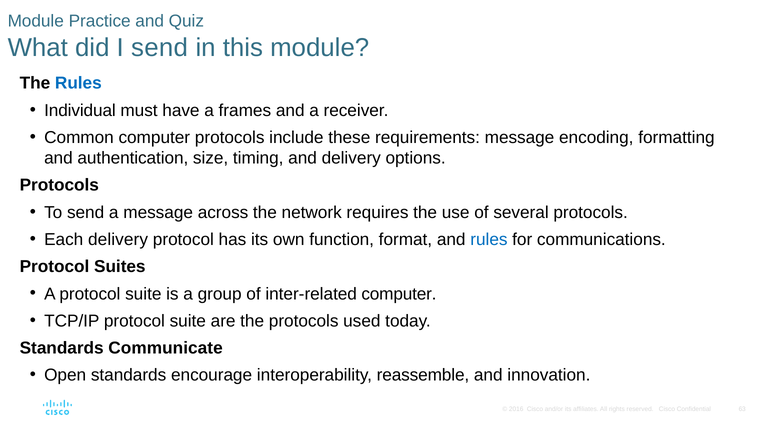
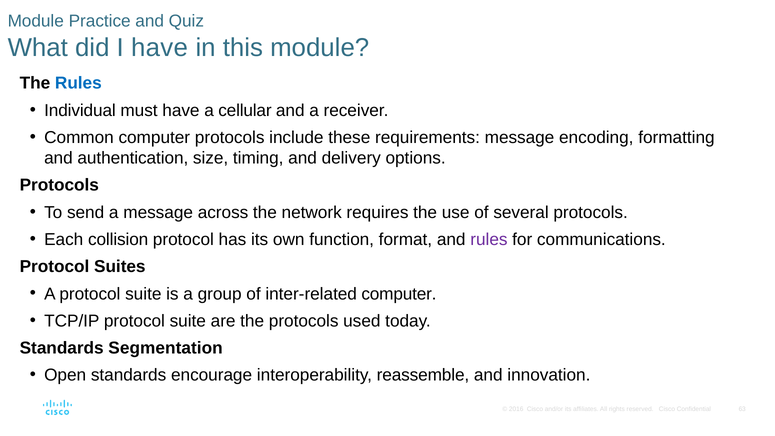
I send: send -> have
frames: frames -> cellular
Each delivery: delivery -> collision
rules at (489, 240) colour: blue -> purple
Communicate: Communicate -> Segmentation
